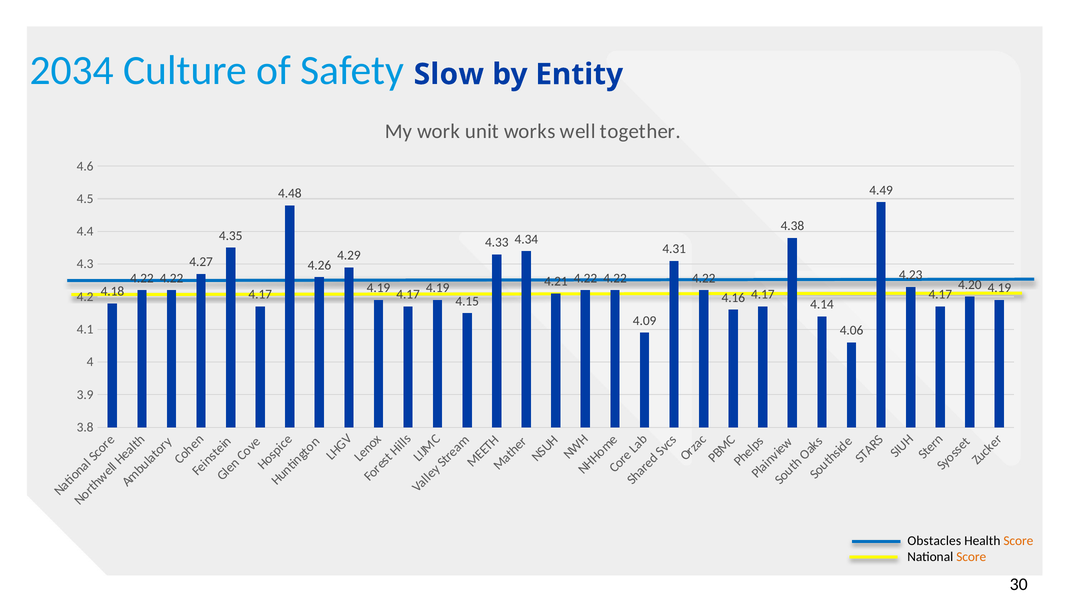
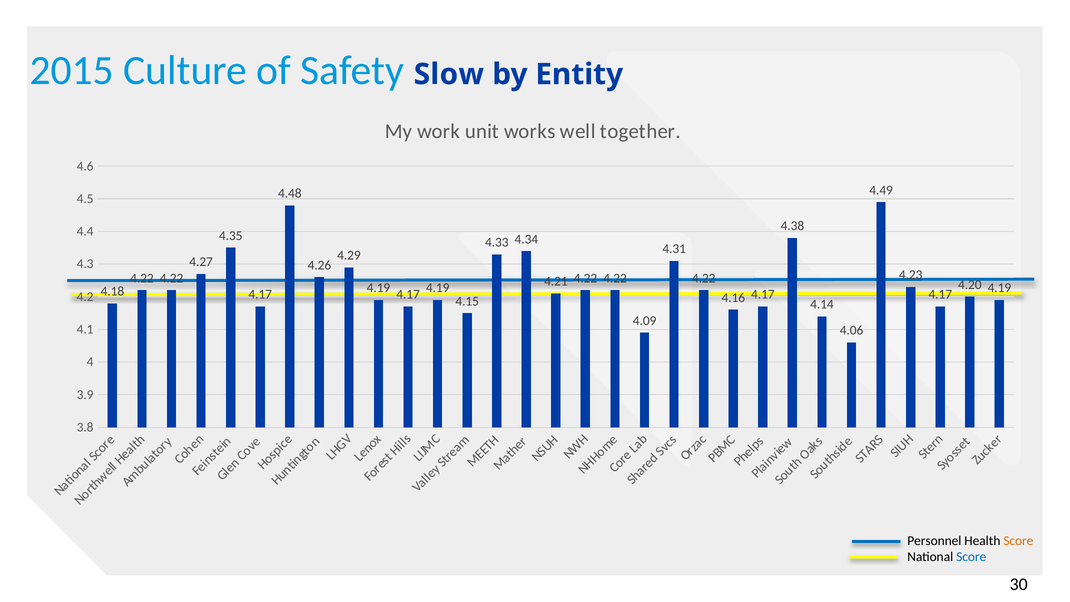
2034: 2034 -> 2015
Obstacles: Obstacles -> Personnel
Score at (971, 557) colour: orange -> blue
